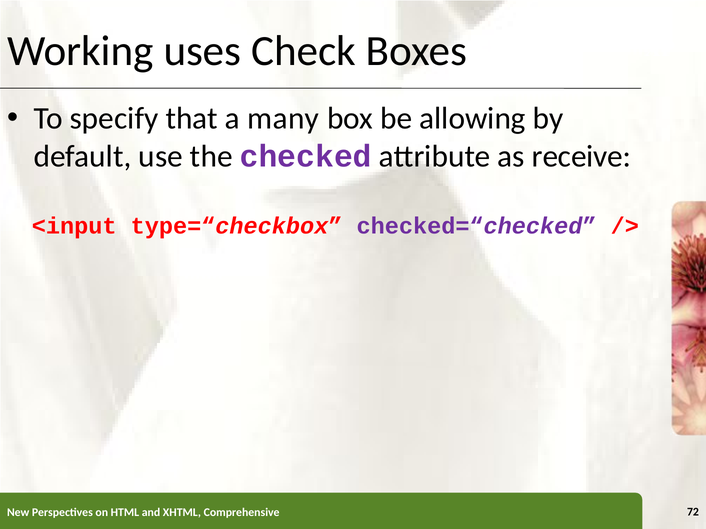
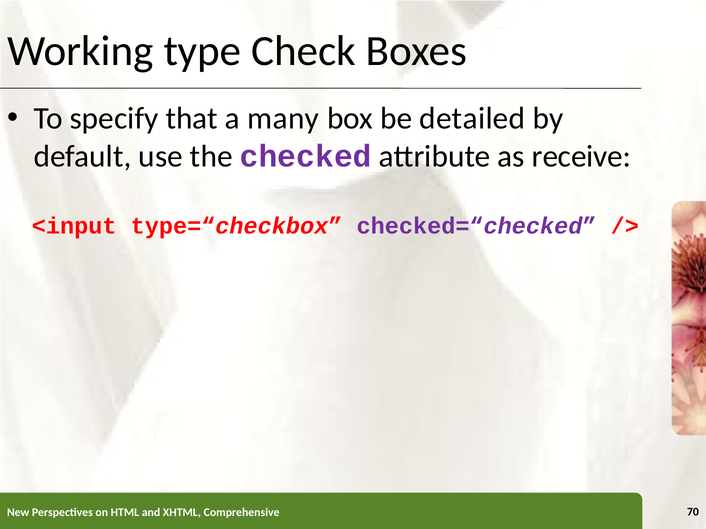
uses: uses -> type
allowing: allowing -> detailed
72: 72 -> 70
